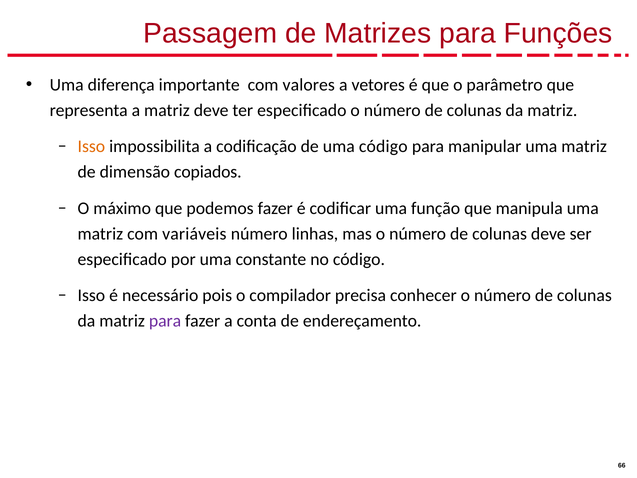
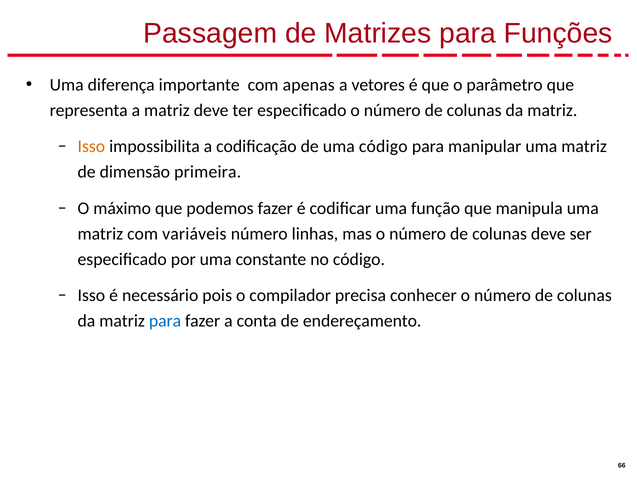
valores: valores -> apenas
copiados: copiados -> primeira
para at (165, 321) colour: purple -> blue
